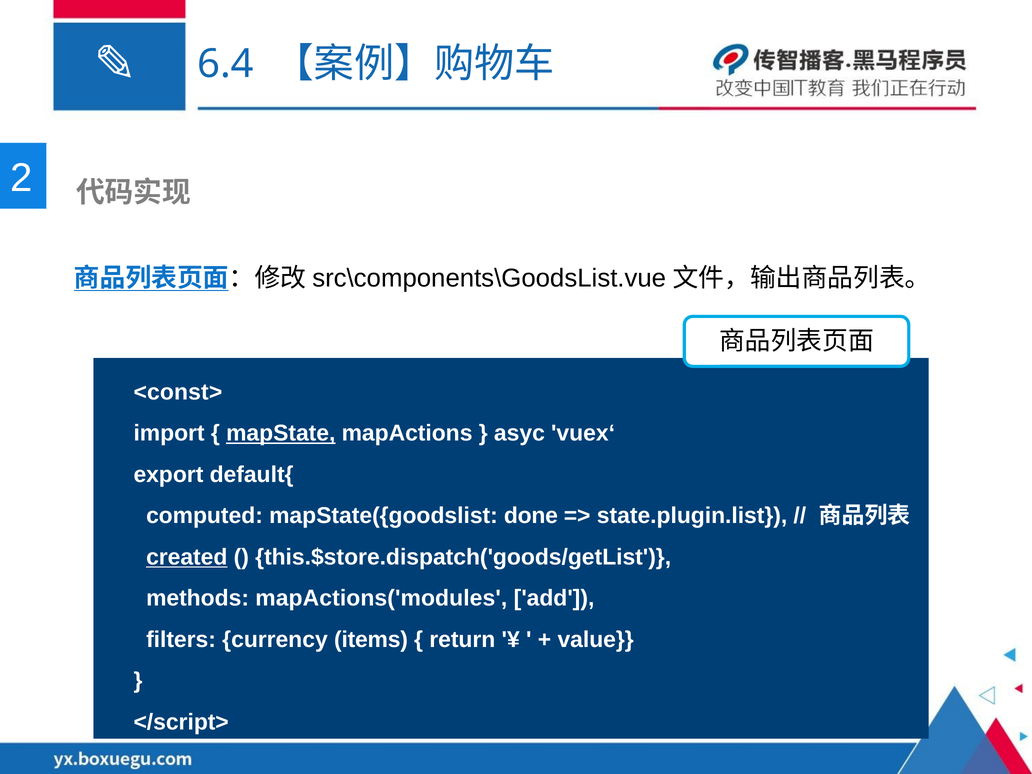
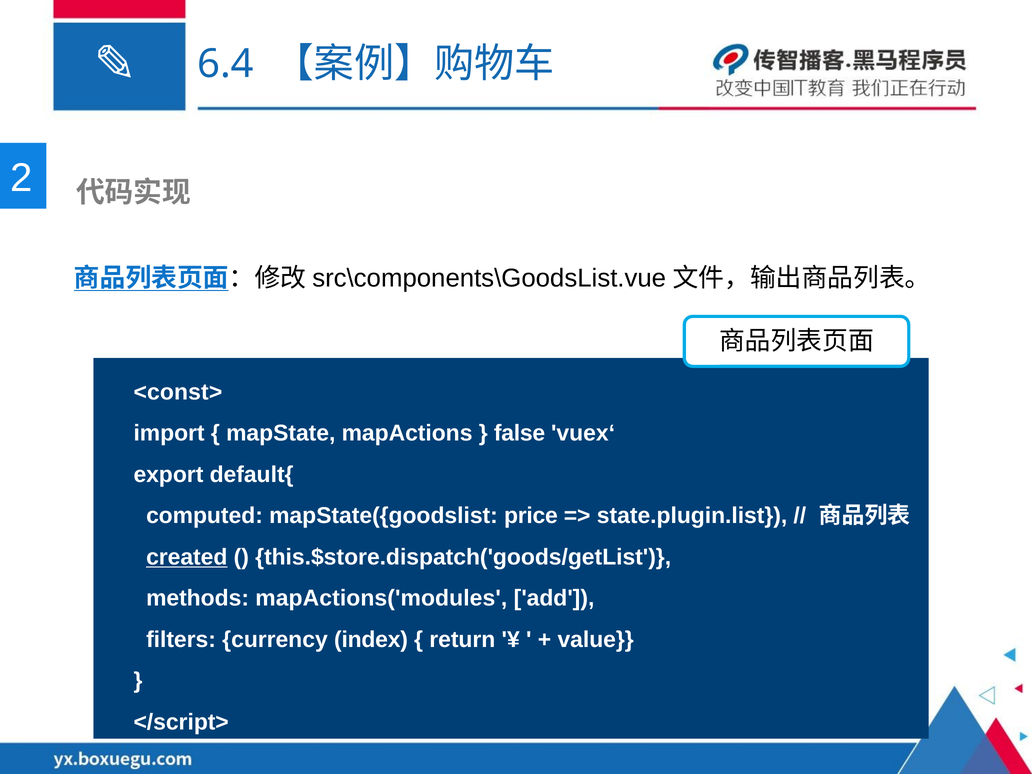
mapState underline: present -> none
asyc: asyc -> false
done: done -> price
items: items -> index
